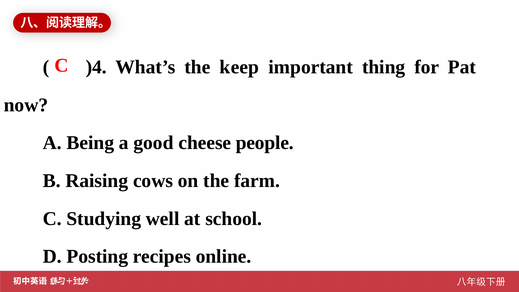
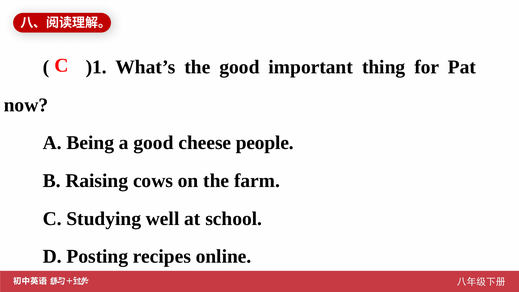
)4: )4 -> )1
the keep: keep -> good
